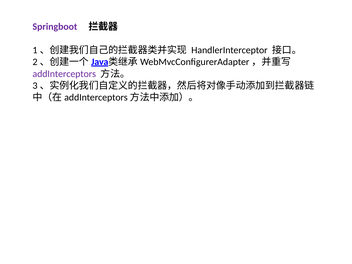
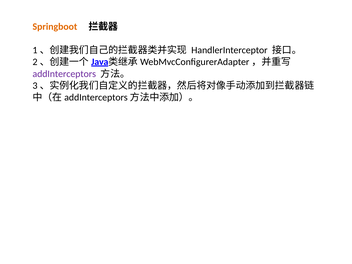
Springboot colour: purple -> orange
